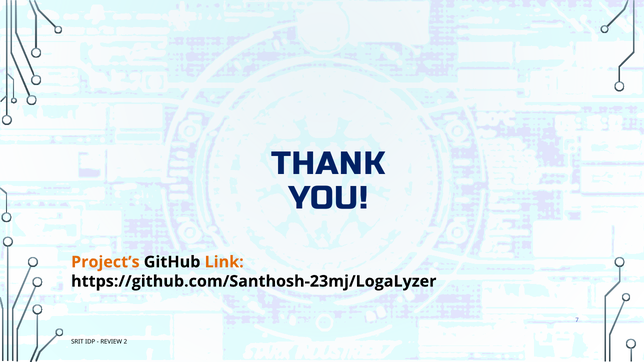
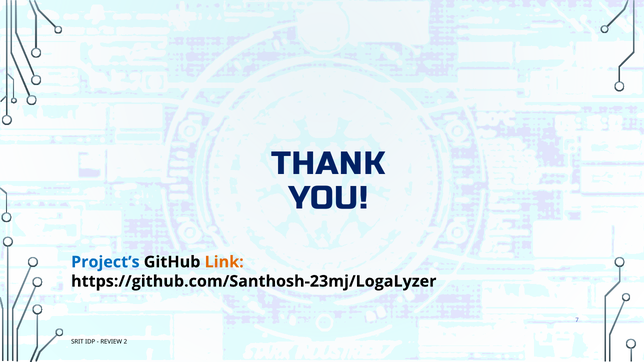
Project’s colour: orange -> blue
